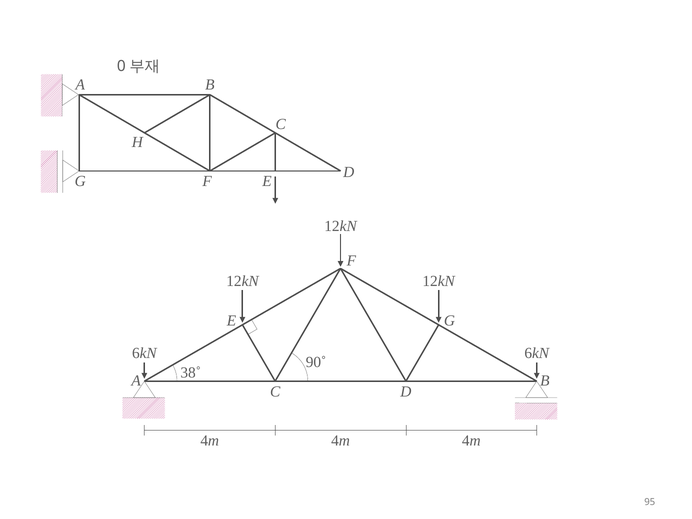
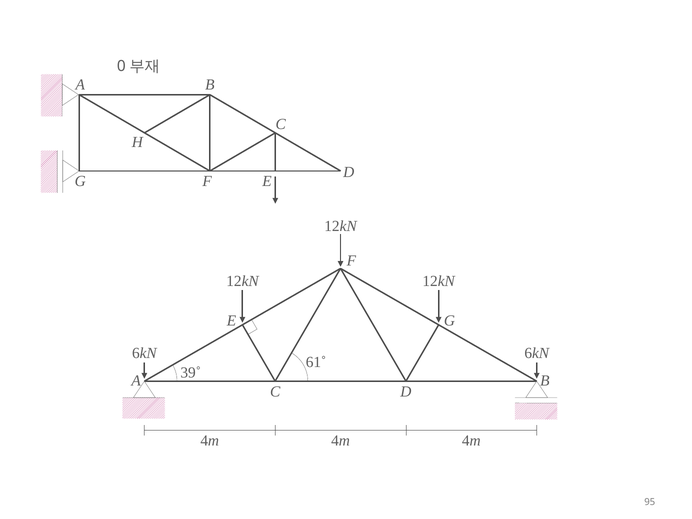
90˚: 90˚ -> 61˚
38˚: 38˚ -> 39˚
